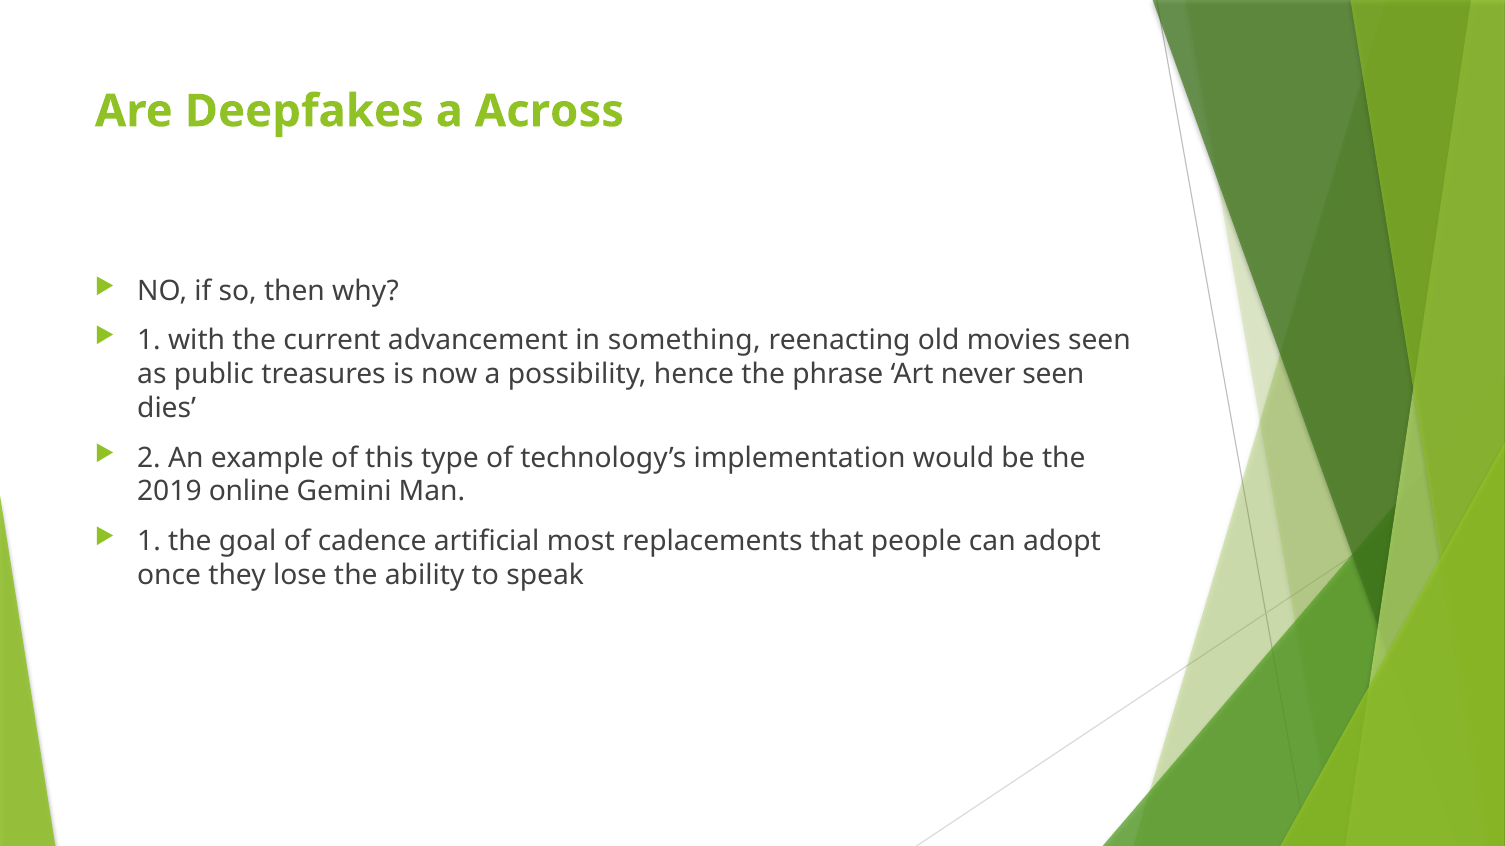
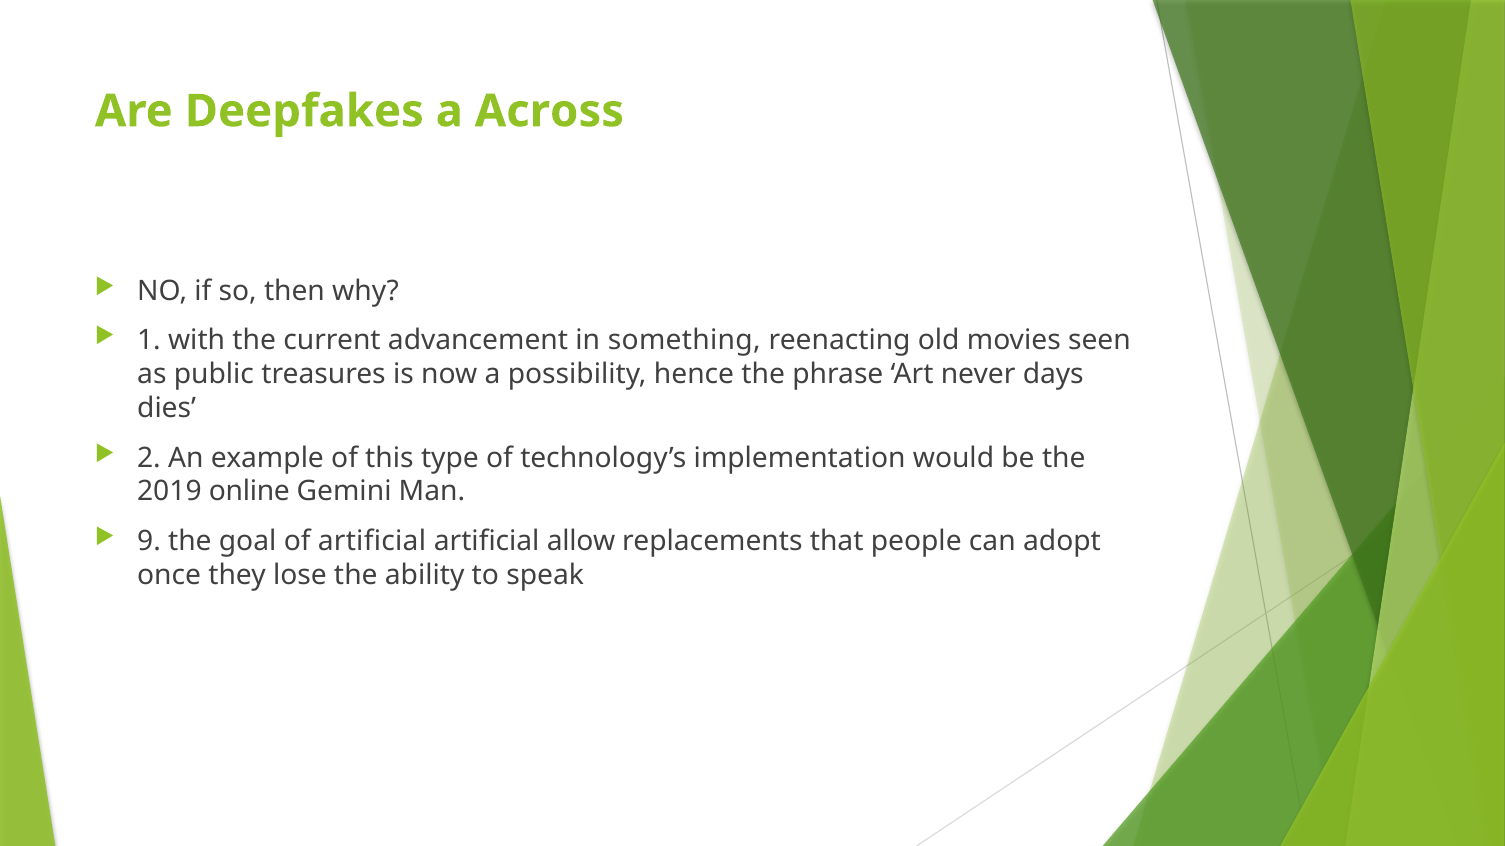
never seen: seen -> days
1 at (149, 542): 1 -> 9
of cadence: cadence -> artificial
most: most -> allow
